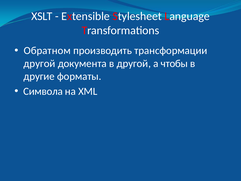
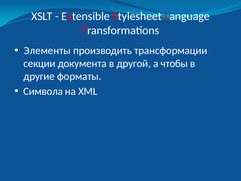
Обратном: Обратном -> Элементы
другой at (39, 63): другой -> секции
